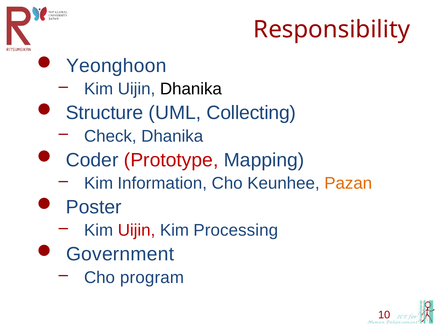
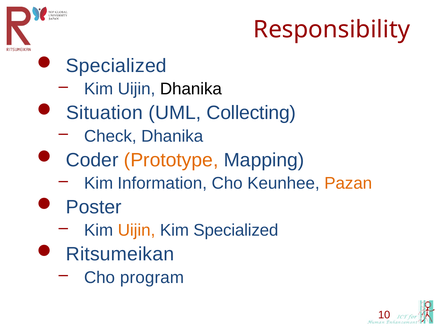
Yeonghoon at (116, 66): Yeonghoon -> Specialized
Structure: Structure -> Situation
Prototype colour: red -> orange
Uijin at (137, 231) colour: red -> orange
Kim Processing: Processing -> Specialized
Government: Government -> Ritsumeikan
